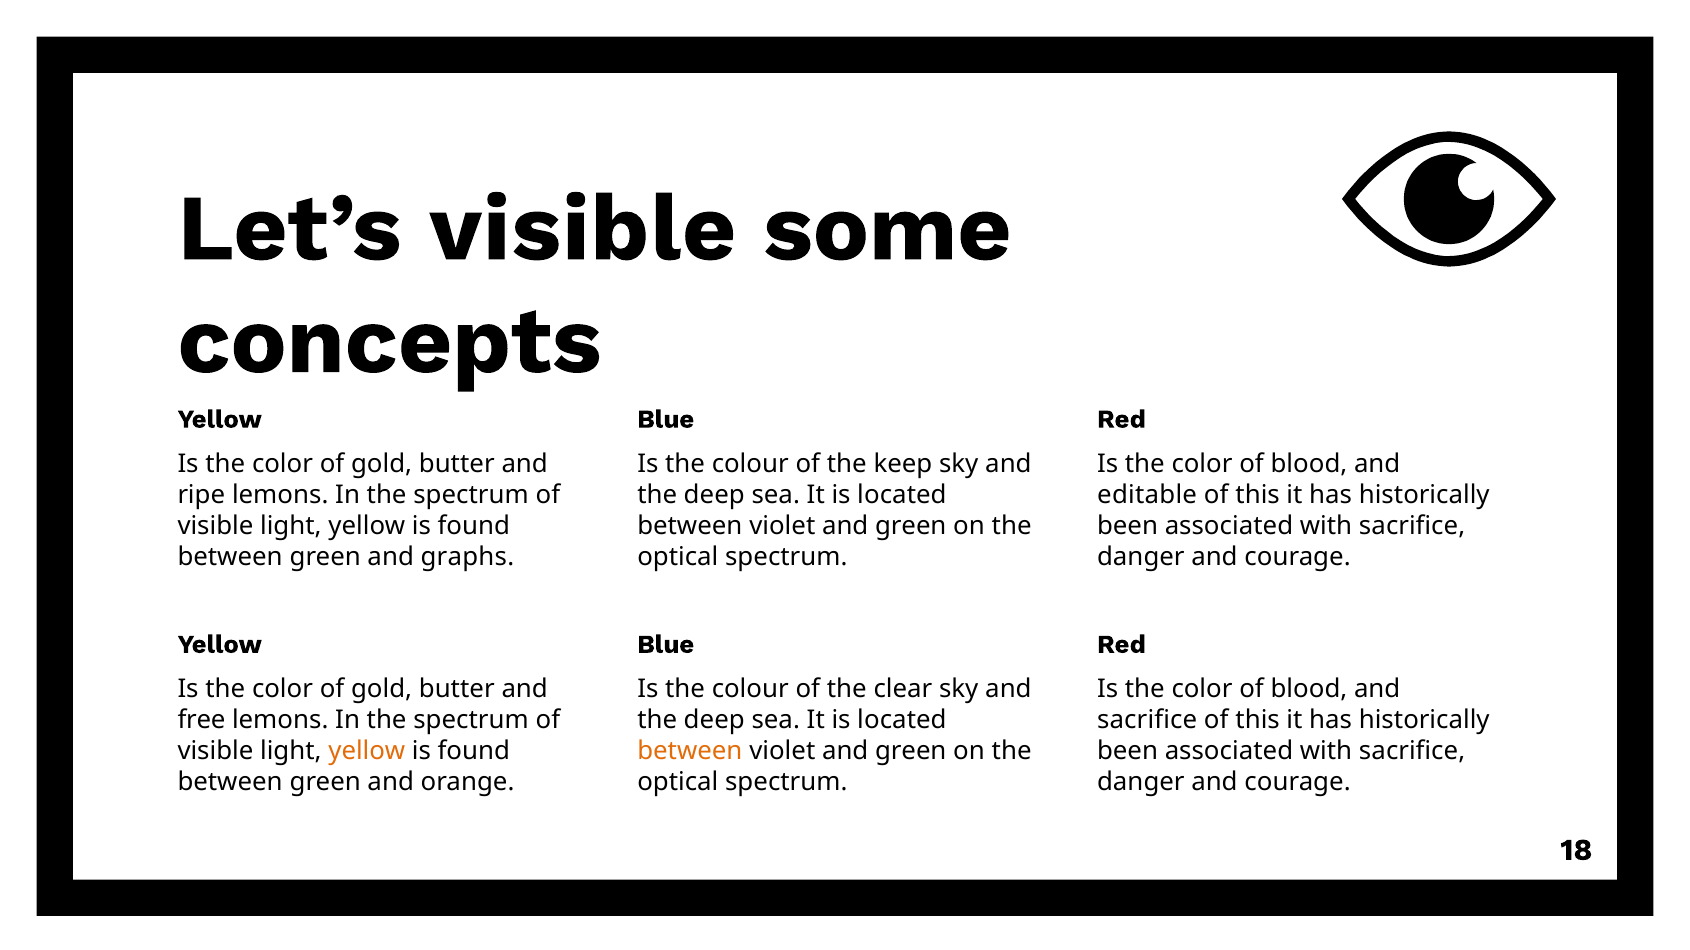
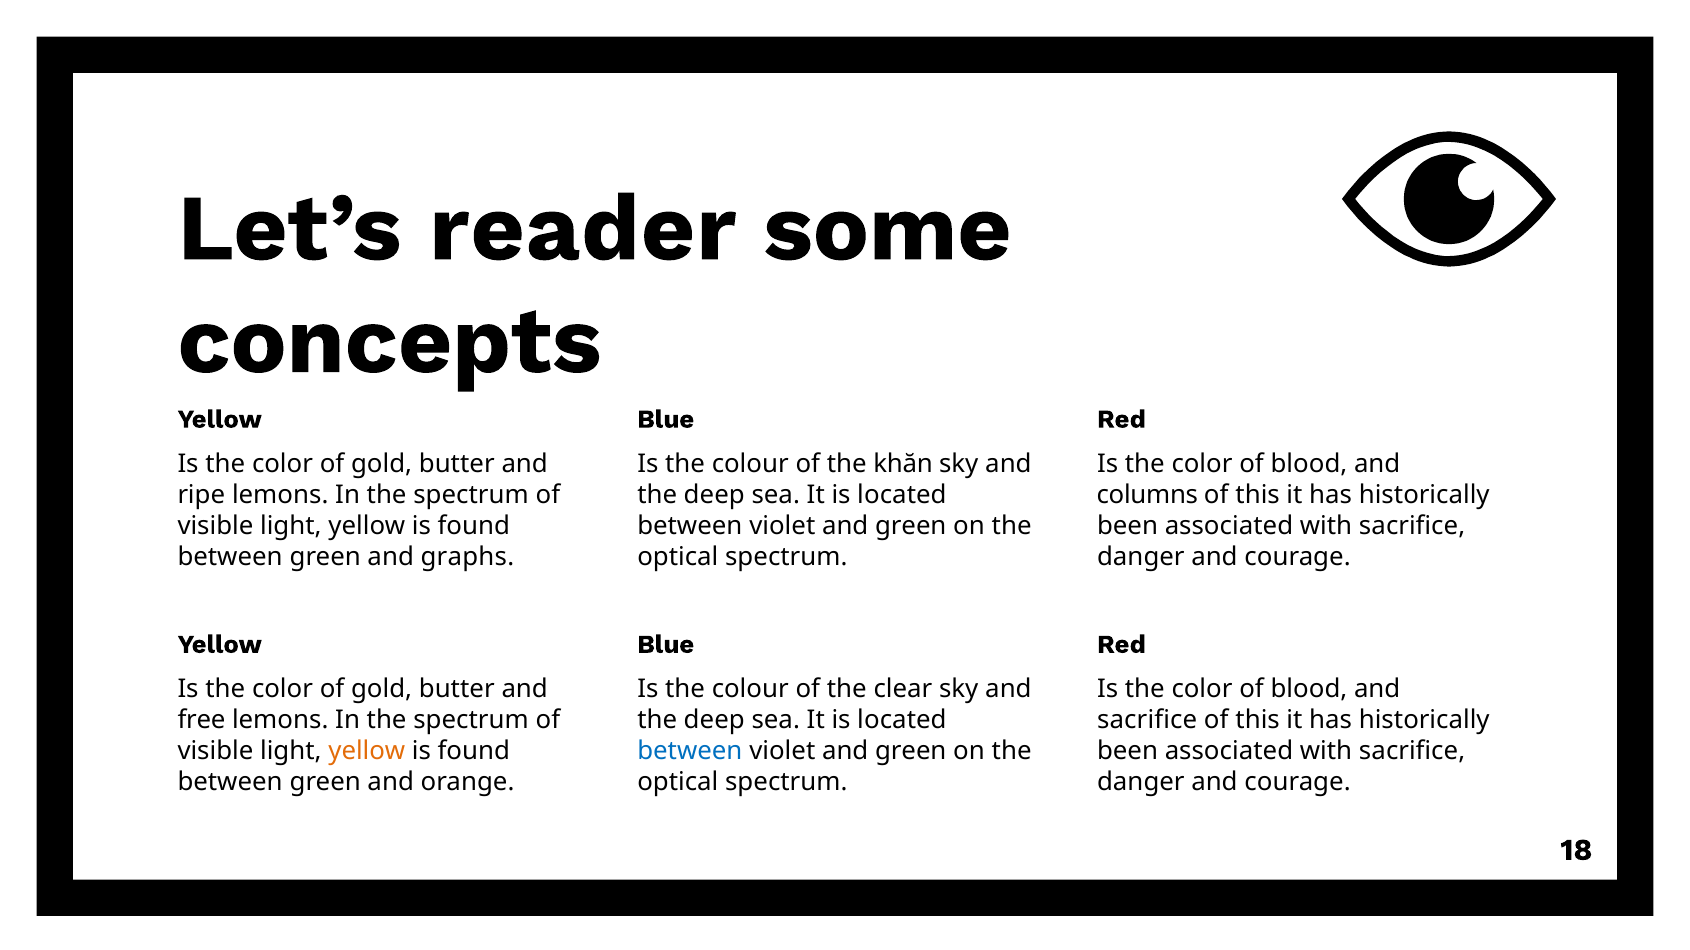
Let’s visible: visible -> reader
keep: keep -> khăn
editable: editable -> columns
between at (690, 752) colour: orange -> blue
